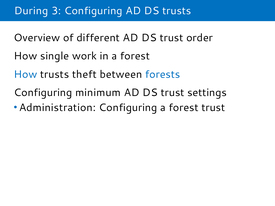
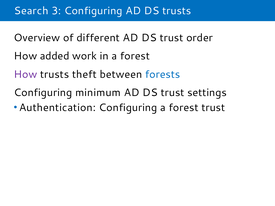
During: During -> Search
single: single -> added
How at (26, 74) colour: blue -> purple
Administration: Administration -> Authentication
